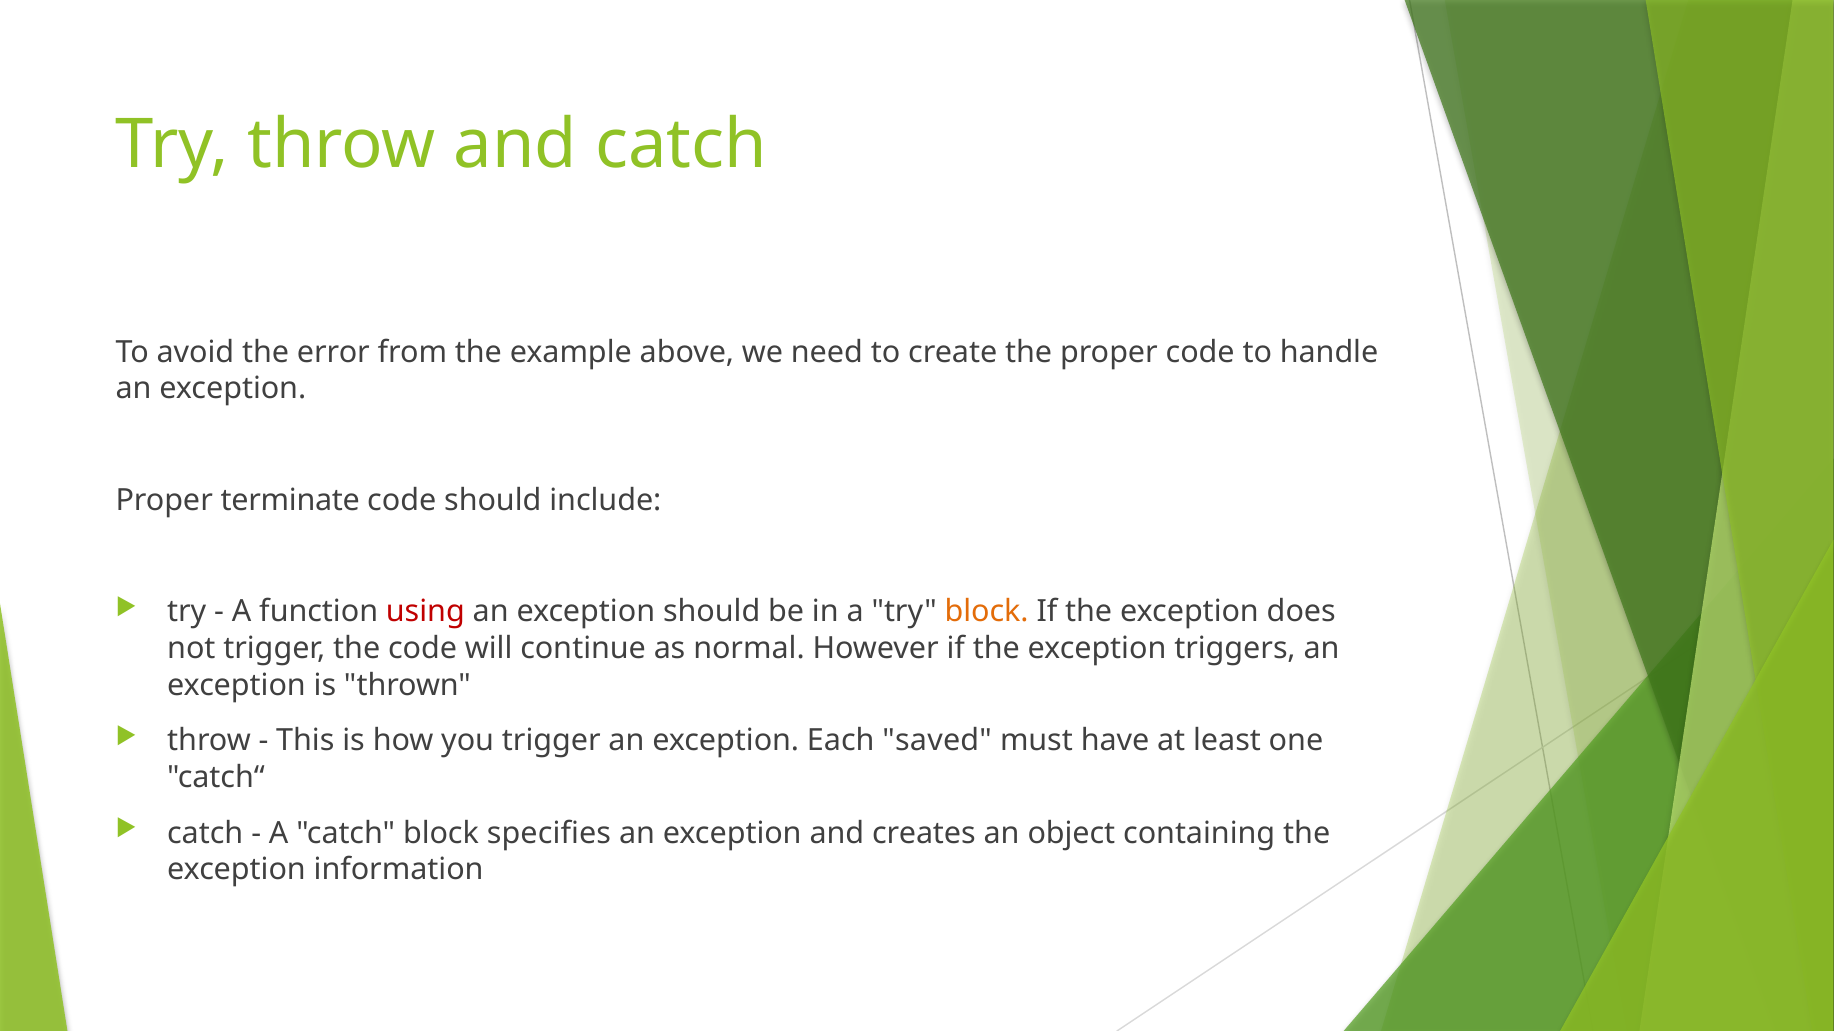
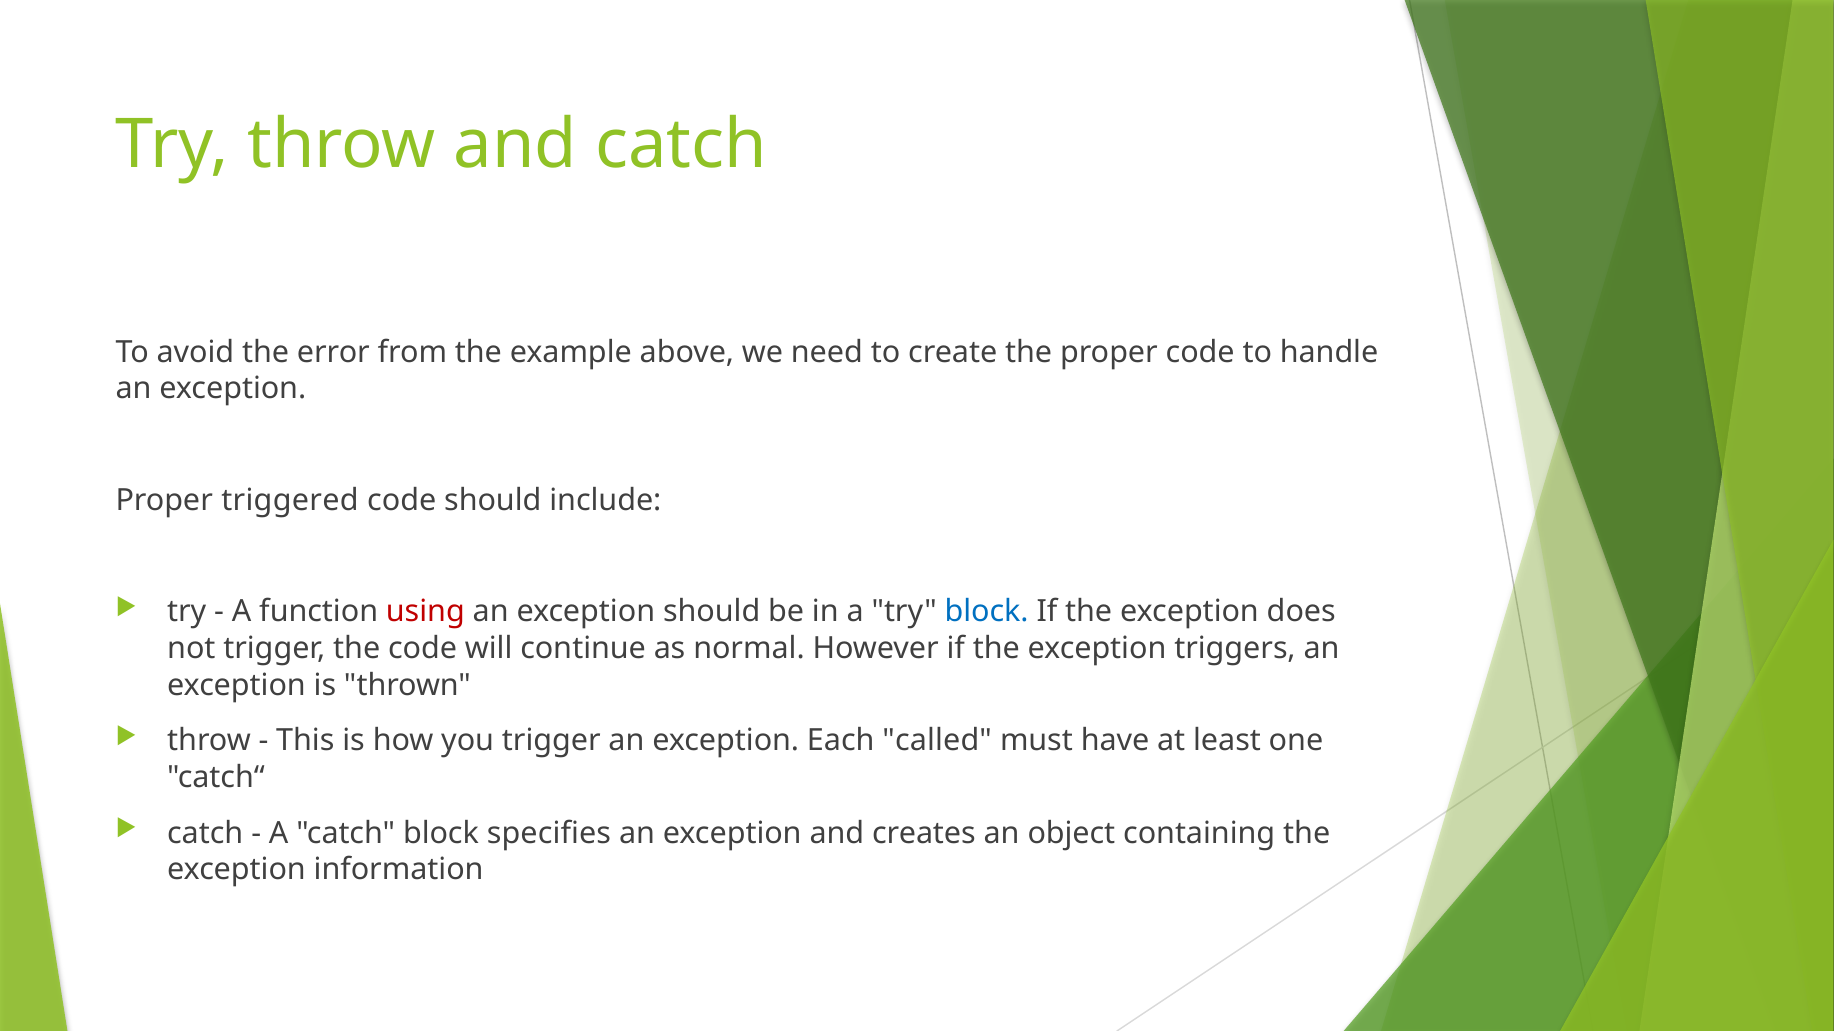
terminate: terminate -> triggered
block at (987, 612) colour: orange -> blue
saved: saved -> called
